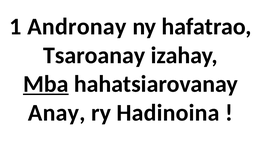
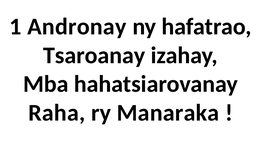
Mba underline: present -> none
Anay: Anay -> Raha
Hadinoina: Hadinoina -> Manaraka
